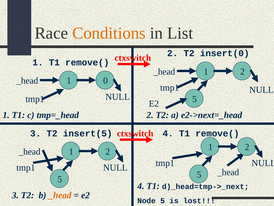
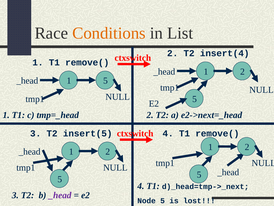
insert(0: insert(0 -> insert(4
_head 0: 0 -> 5
_head at (60, 195) colour: orange -> purple
